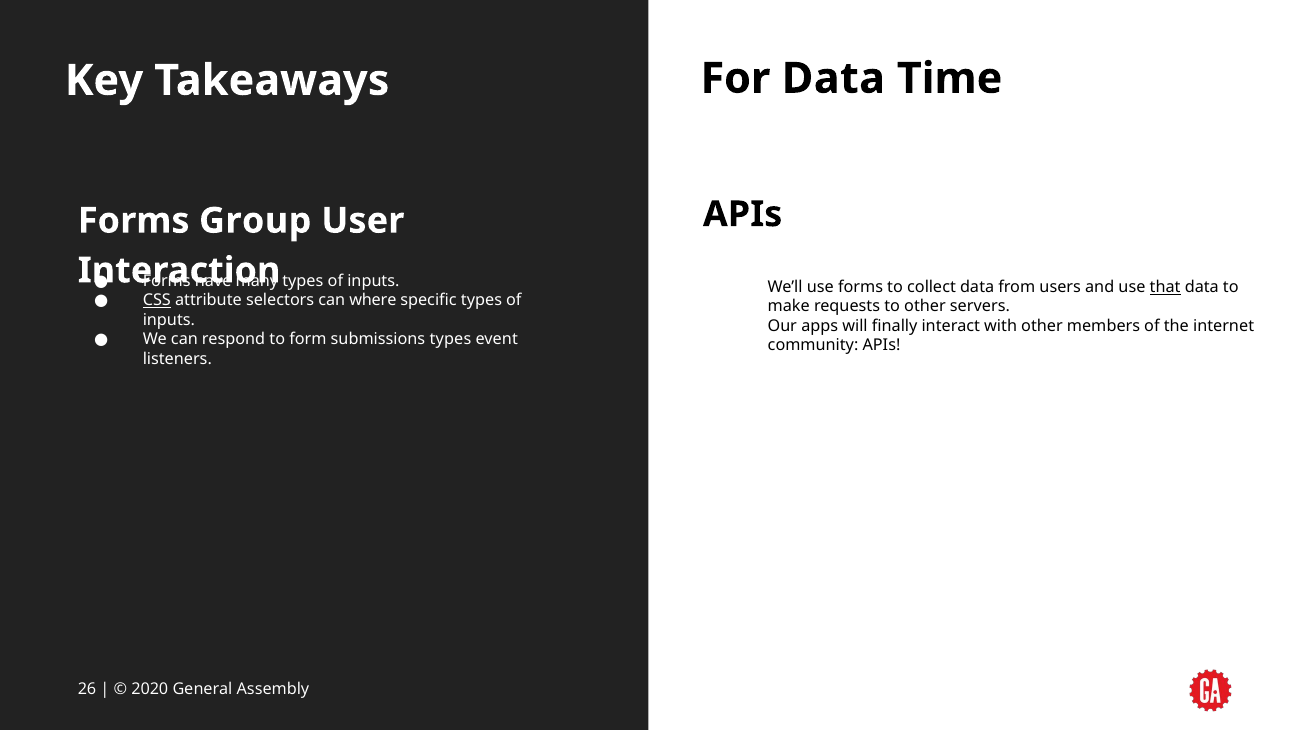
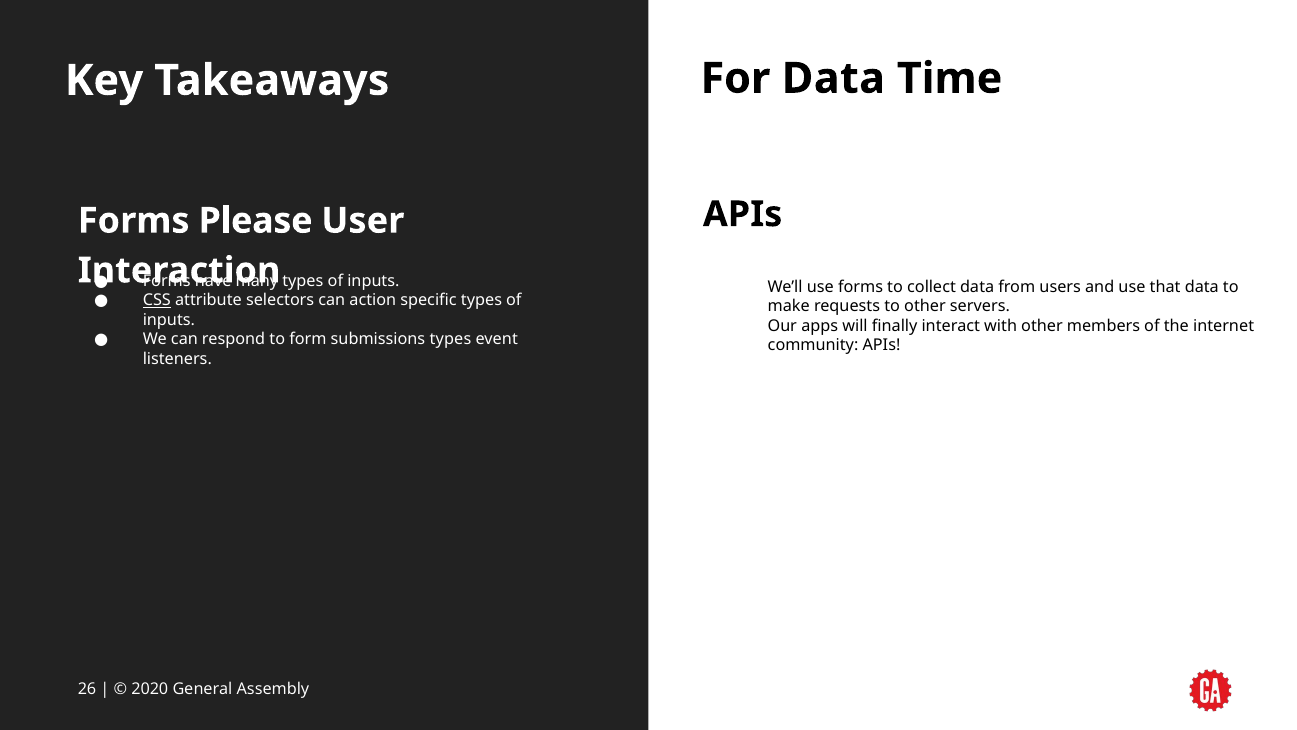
Group: Group -> Please
that underline: present -> none
where: where -> action
